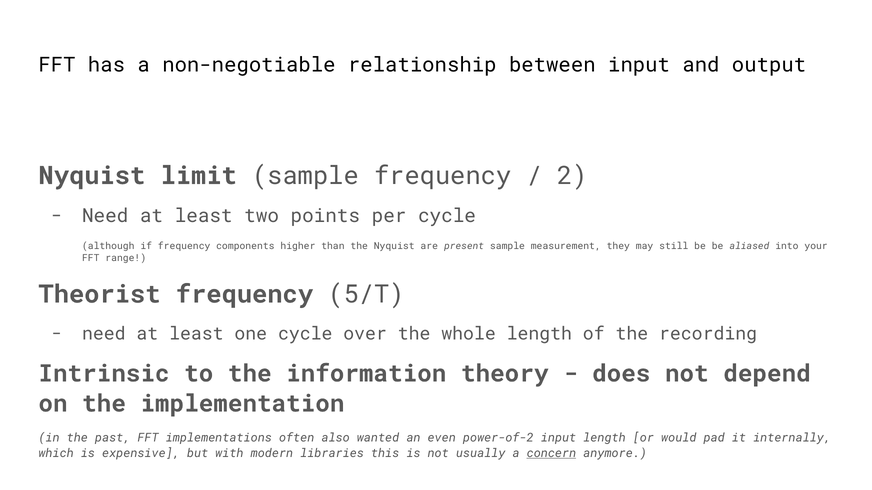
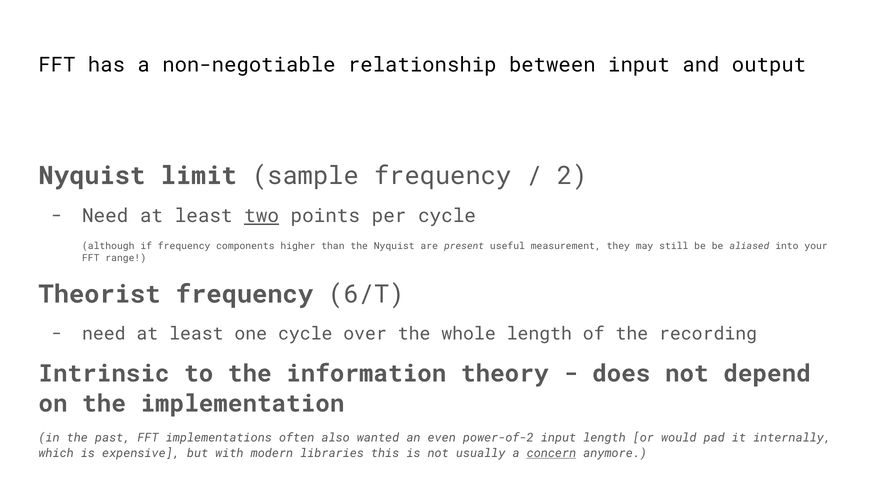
two underline: none -> present
present sample: sample -> useful
5/T: 5/T -> 6/T
